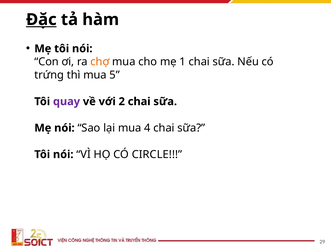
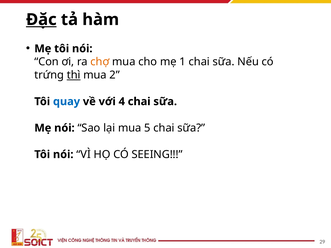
thì underline: none -> present
5: 5 -> 2
quay colour: purple -> blue
2: 2 -> 4
4: 4 -> 5
CIRCLE: CIRCLE -> SEEING
